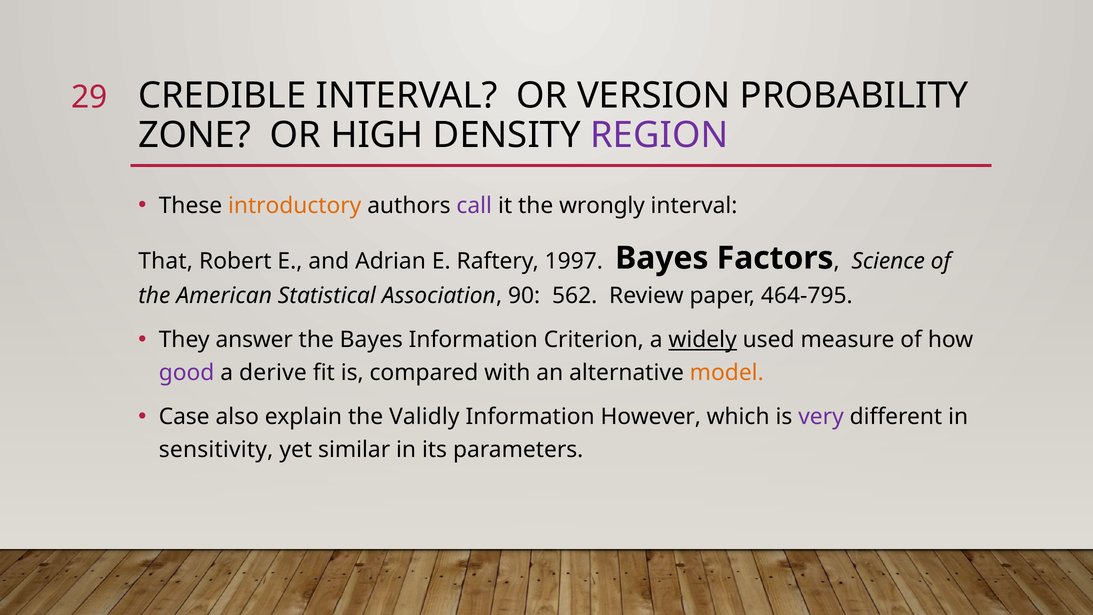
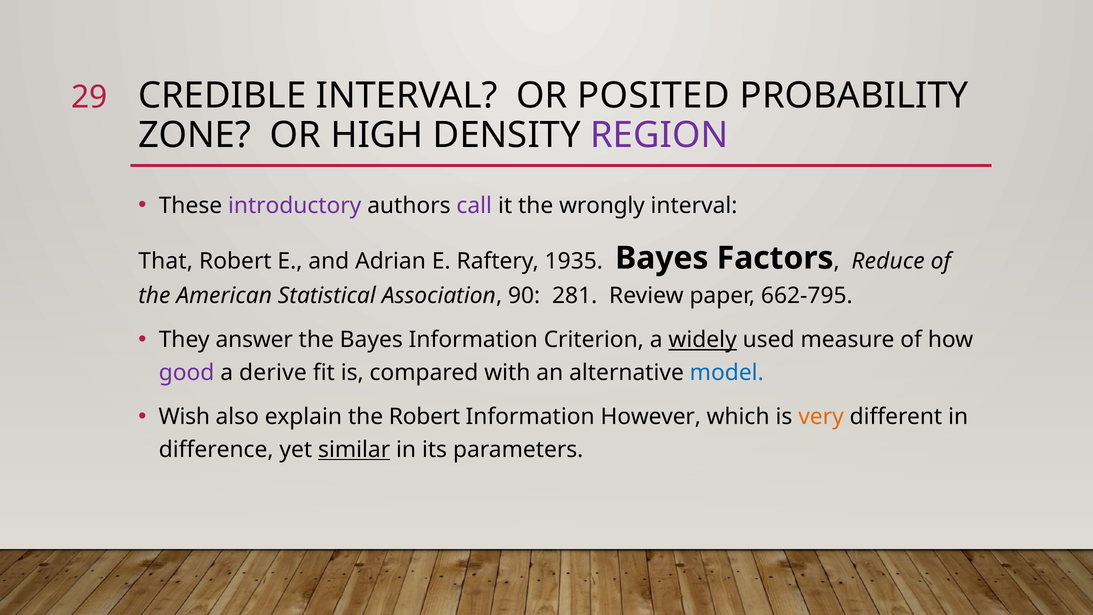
VERSION: VERSION -> POSITED
introductory colour: orange -> purple
1997: 1997 -> 1935
Science: Science -> Reduce
562: 562 -> 281
464-795: 464-795 -> 662-795
model colour: orange -> blue
Case: Case -> Wish
the Validly: Validly -> Robert
very colour: purple -> orange
sensitivity: sensitivity -> difference
similar underline: none -> present
